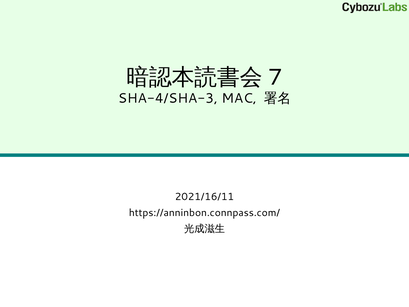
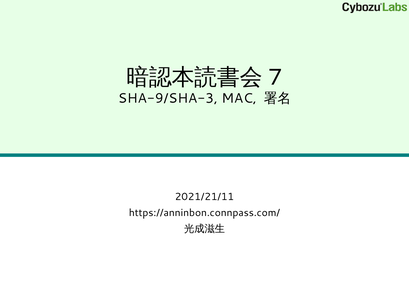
SHA-4/SHA-3: SHA-4/SHA-3 -> SHA-9/SHA-3
2021/16/11: 2021/16/11 -> 2021/21/11
